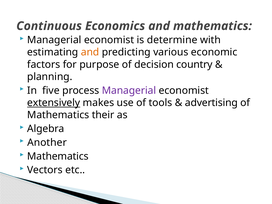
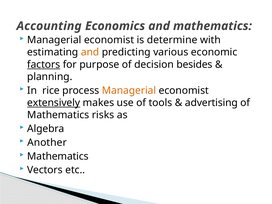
Continuous: Continuous -> Accounting
factors underline: none -> present
country: country -> besides
five: five -> rice
Managerial at (129, 90) colour: purple -> orange
their: their -> risks
